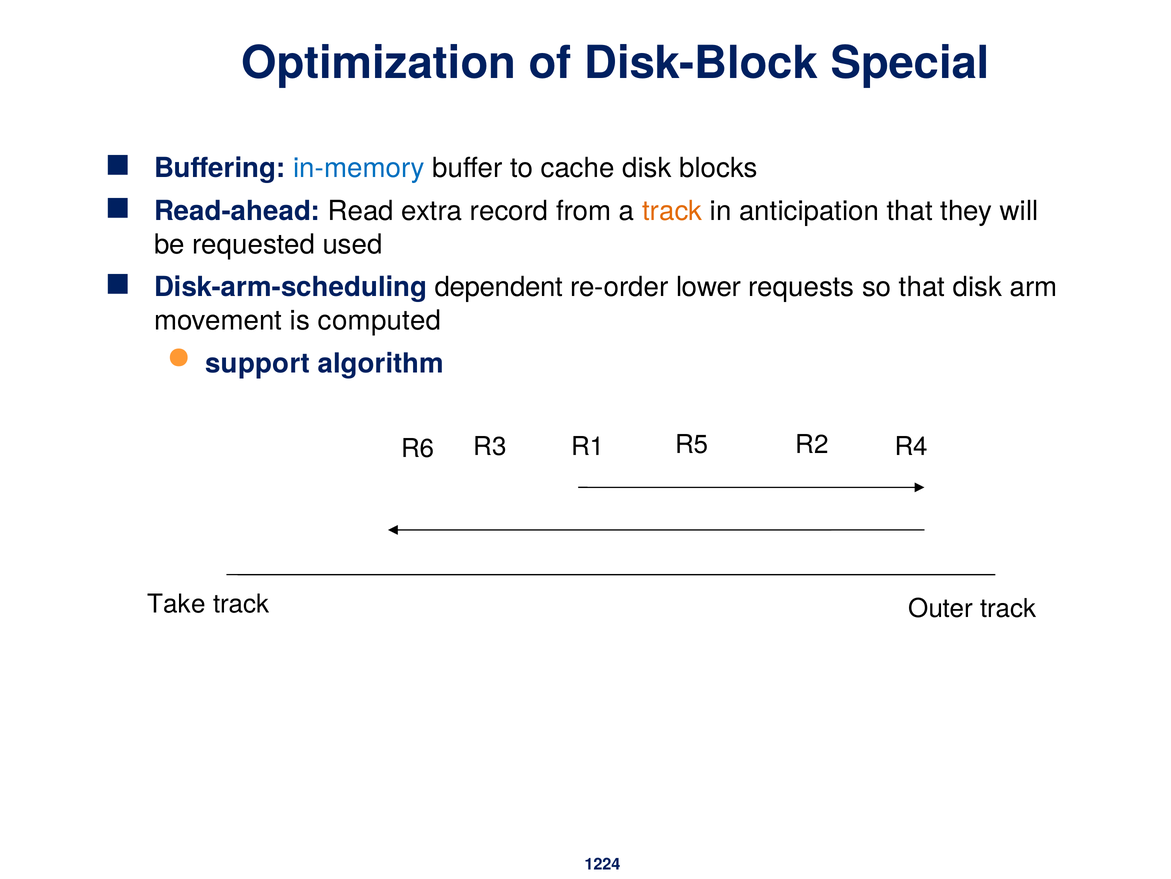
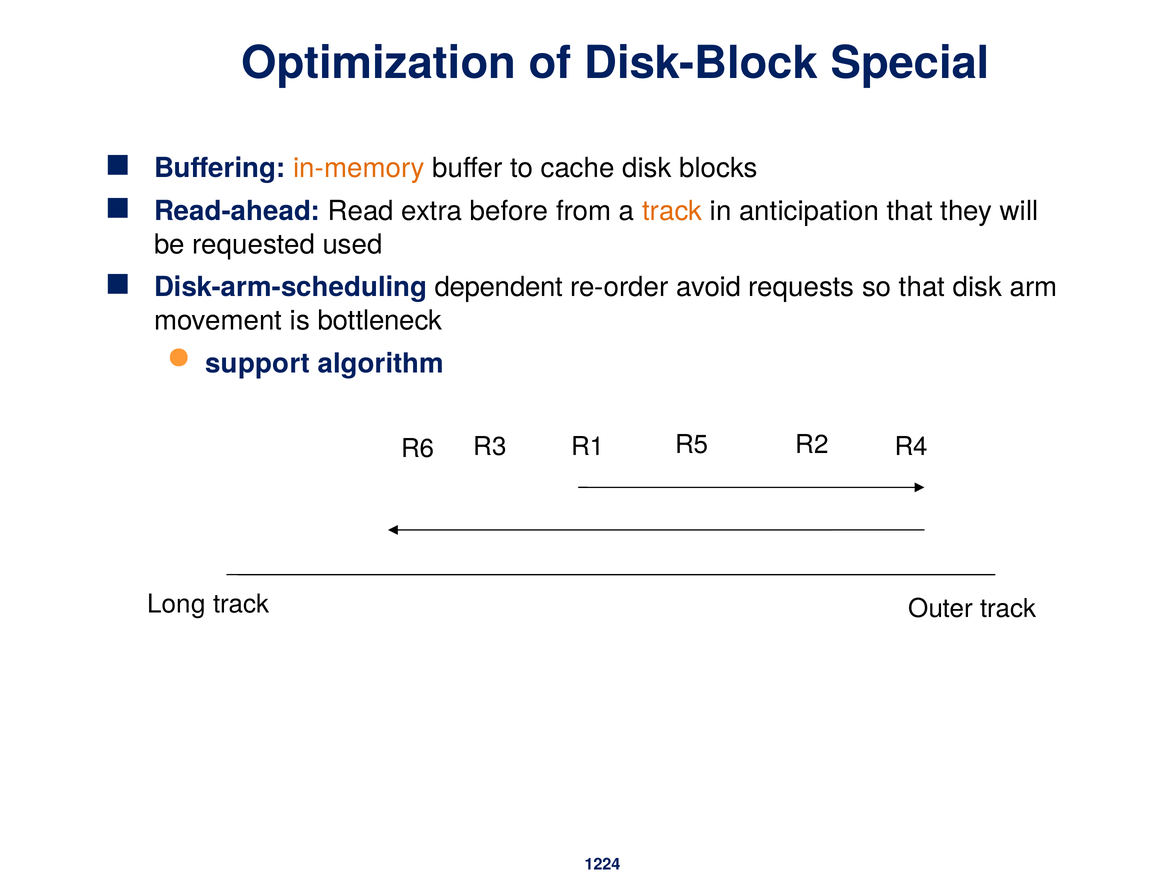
in-memory colour: blue -> orange
record: record -> before
lower: lower -> avoid
computed: computed -> bottleneck
Take: Take -> Long
